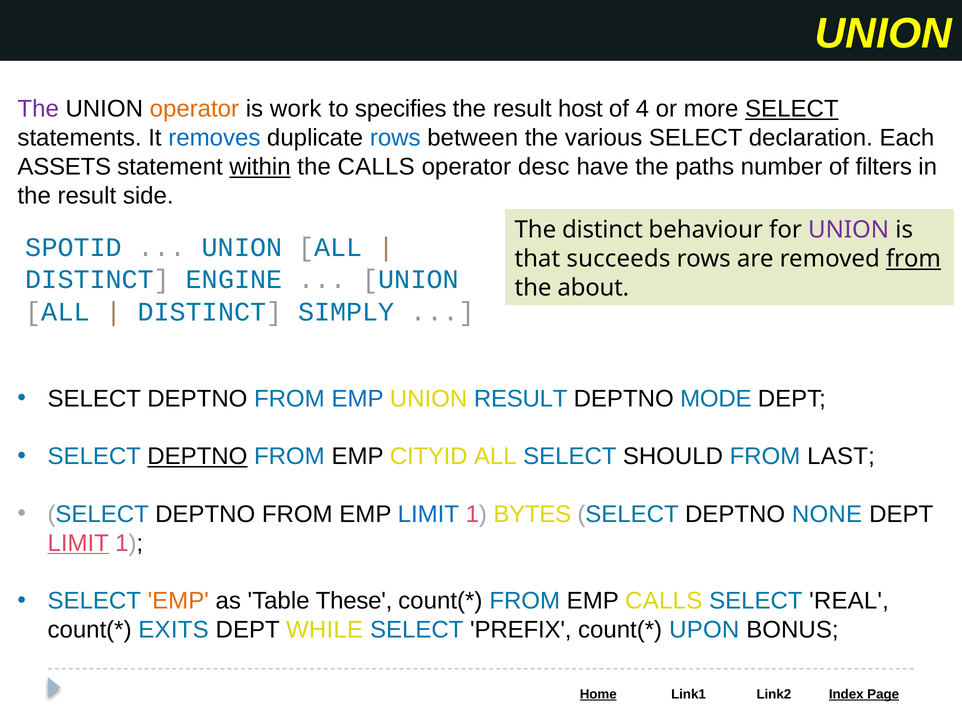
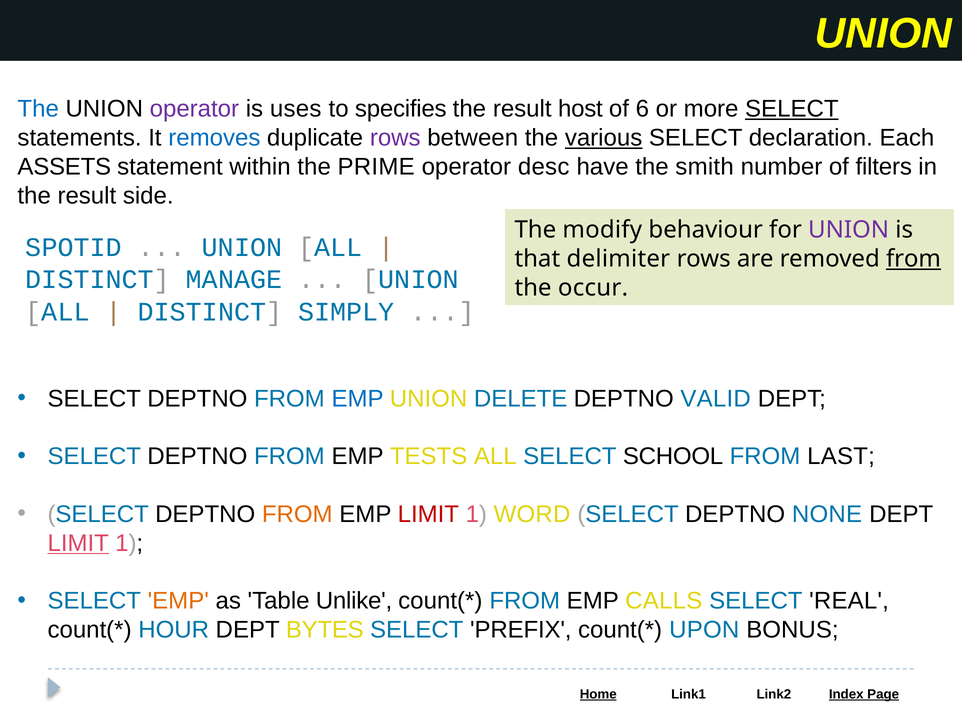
The at (38, 109) colour: purple -> blue
operator at (194, 109) colour: orange -> purple
work: work -> uses
4: 4 -> 6
rows at (395, 138) colour: blue -> purple
various underline: none -> present
within underline: present -> none
the CALLS: CALLS -> PRIME
paths: paths -> smith
The distinct: distinct -> modify
succeeds: succeeds -> delimiter
ENGINE: ENGINE -> MANAGE
about: about -> occur
UNION RESULT: RESULT -> DELETE
MODE: MODE -> VALID
DEPTNO at (197, 456) underline: present -> none
CITYID: CITYID -> TESTS
SHOULD: SHOULD -> SCHOOL
FROM at (297, 514) colour: black -> orange
LIMIT at (428, 514) colour: blue -> red
BYTES: BYTES -> WORD
These: These -> Unlike
EXITS: EXITS -> HOUR
WHILE: WHILE -> BYTES
